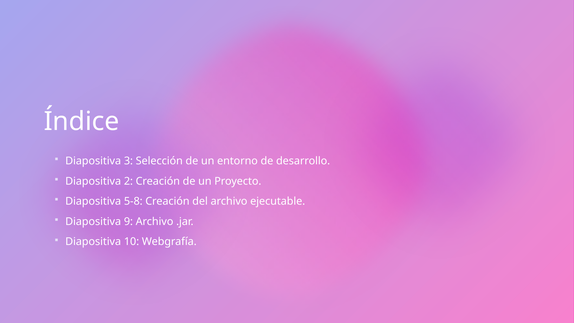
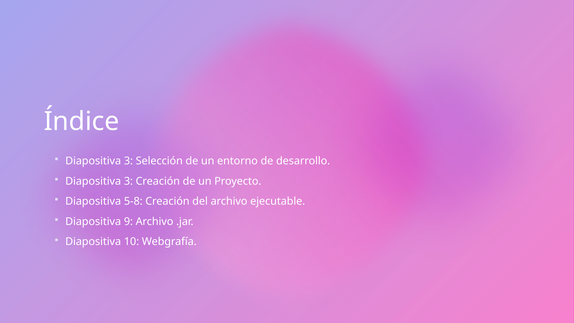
2 at (128, 181): 2 -> 3
